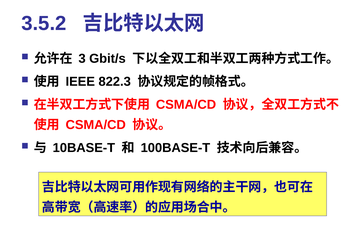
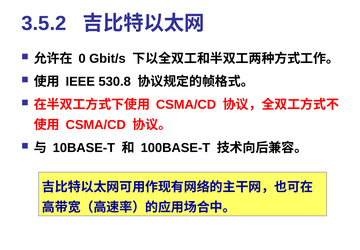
3: 3 -> 0
822.3: 822.3 -> 530.8
